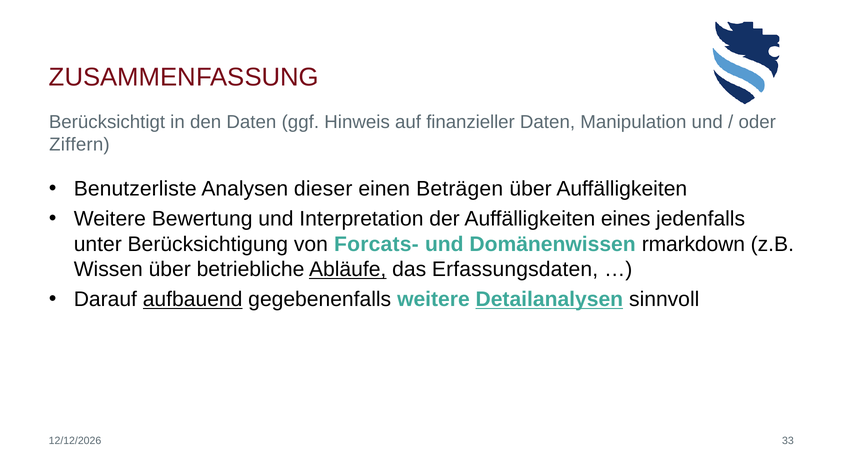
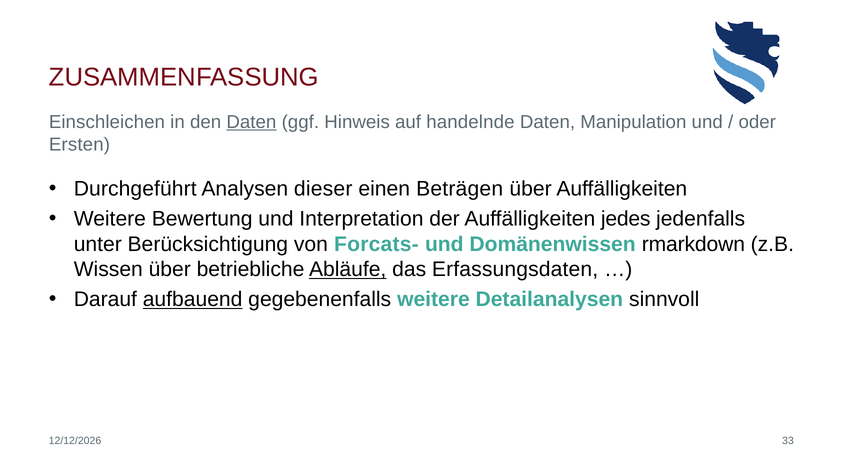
Berücksichtigt: Berücksichtigt -> Einschleichen
Daten at (251, 122) underline: none -> present
finanzieller: finanzieller -> handelnde
Ziffern: Ziffern -> Ersten
Benutzerliste: Benutzerliste -> Durchgeführt
eines: eines -> jedes
Detailanalysen underline: present -> none
